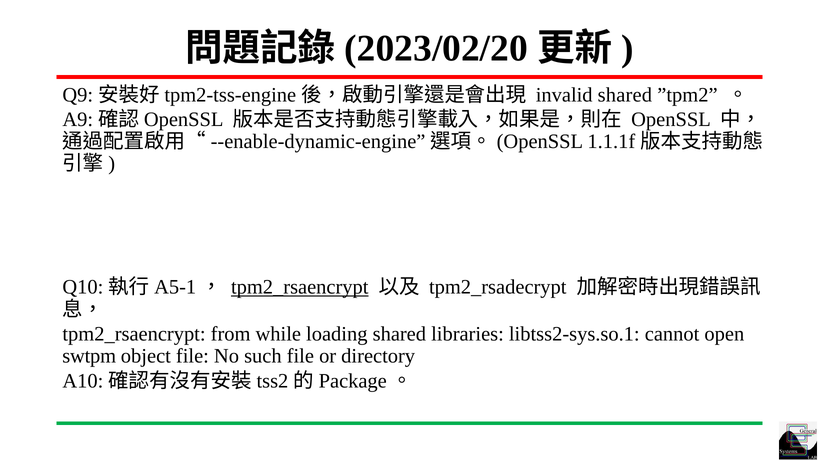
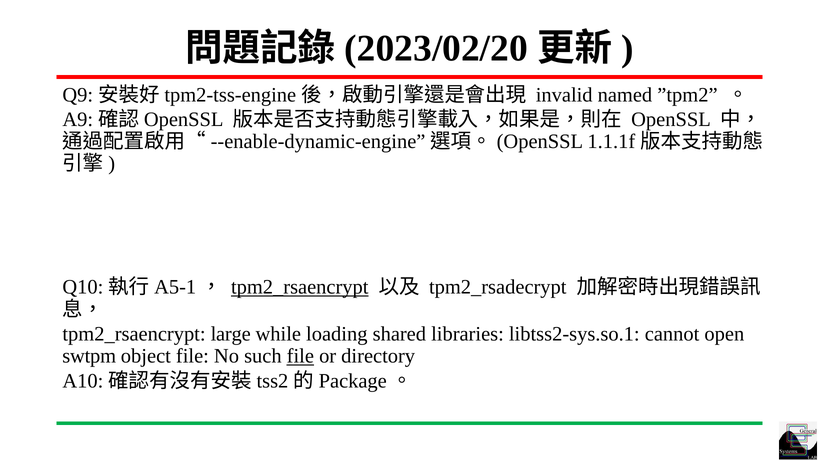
invalid shared: shared -> named
from: from -> large
file at (300, 356) underline: none -> present
